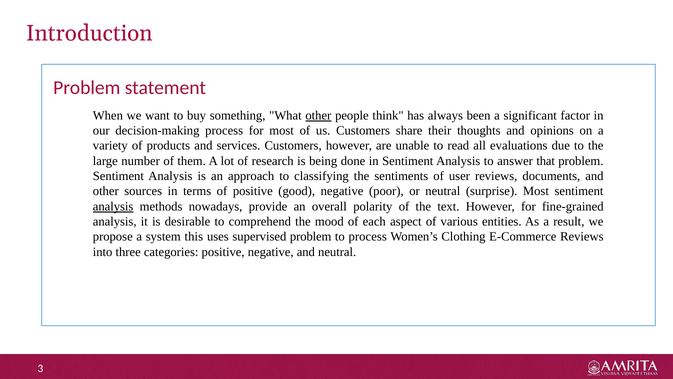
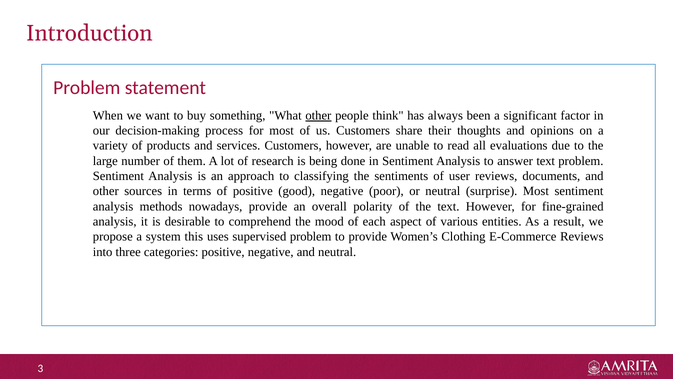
answer that: that -> text
analysis at (113, 206) underline: present -> none
to process: process -> provide
